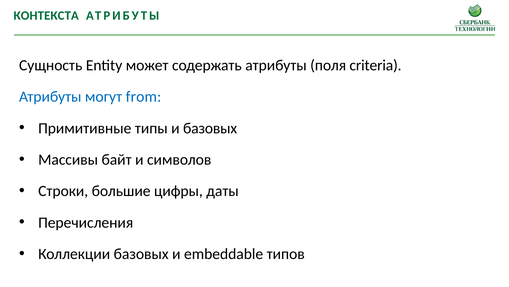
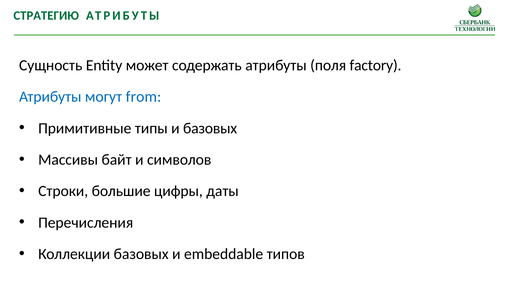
КОНТЕКСТА: КОНТЕКСТА -> СТРАТЕГИЮ
criteria: criteria -> factory
